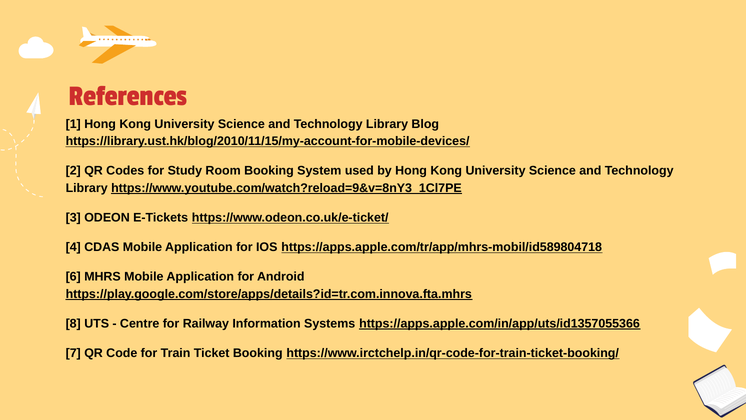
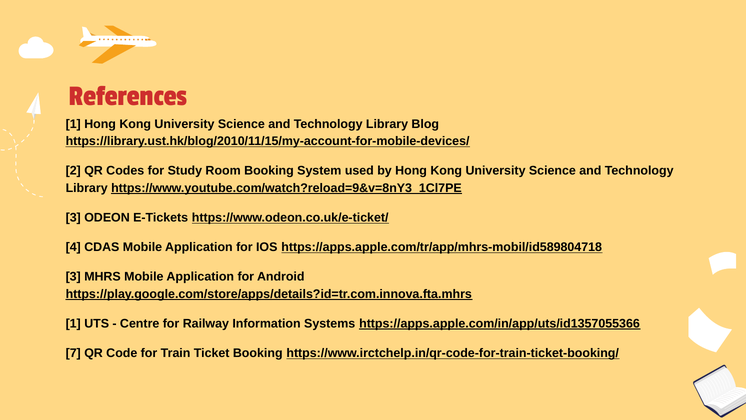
6 at (73, 277): 6 -> 3
8 at (73, 323): 8 -> 1
